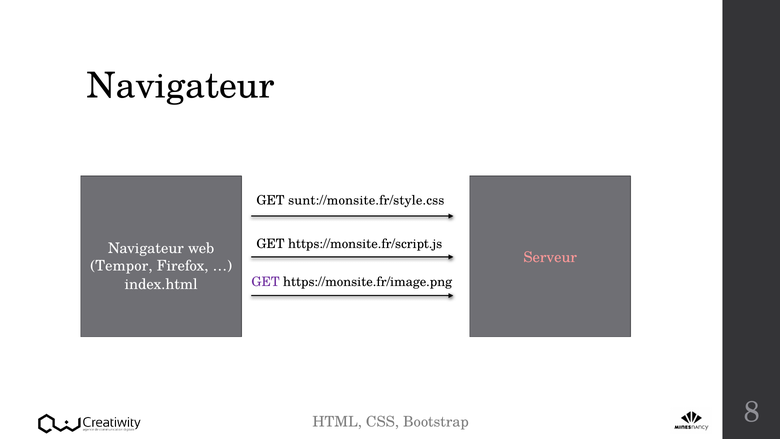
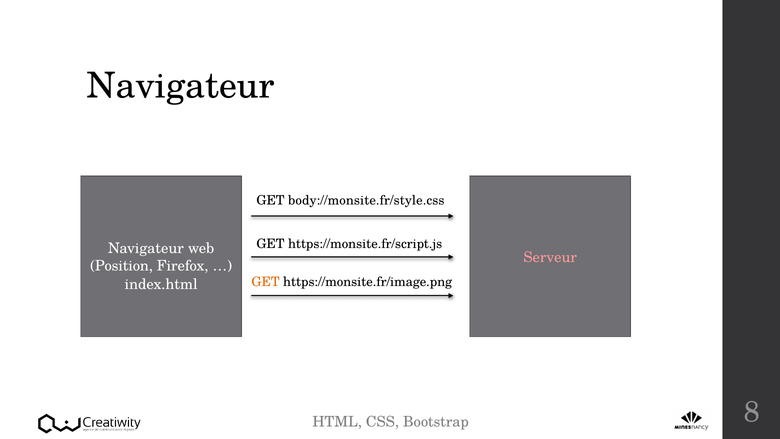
sunt://monsite.fr/style.css: sunt://monsite.fr/style.css -> body://monsite.fr/style.css
Tempor: Tempor -> Position
GET at (266, 282) colour: purple -> orange
